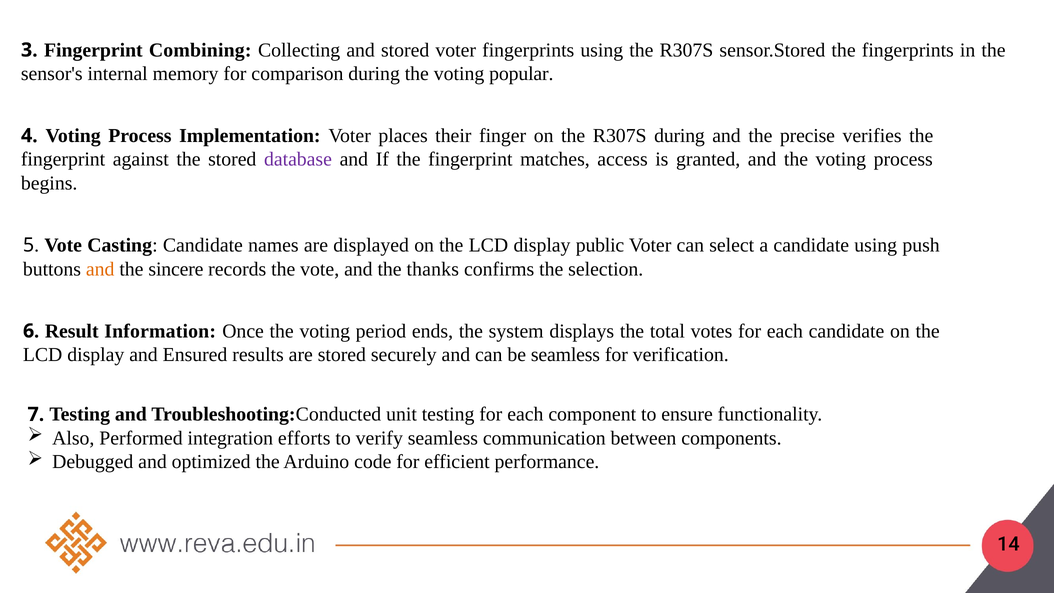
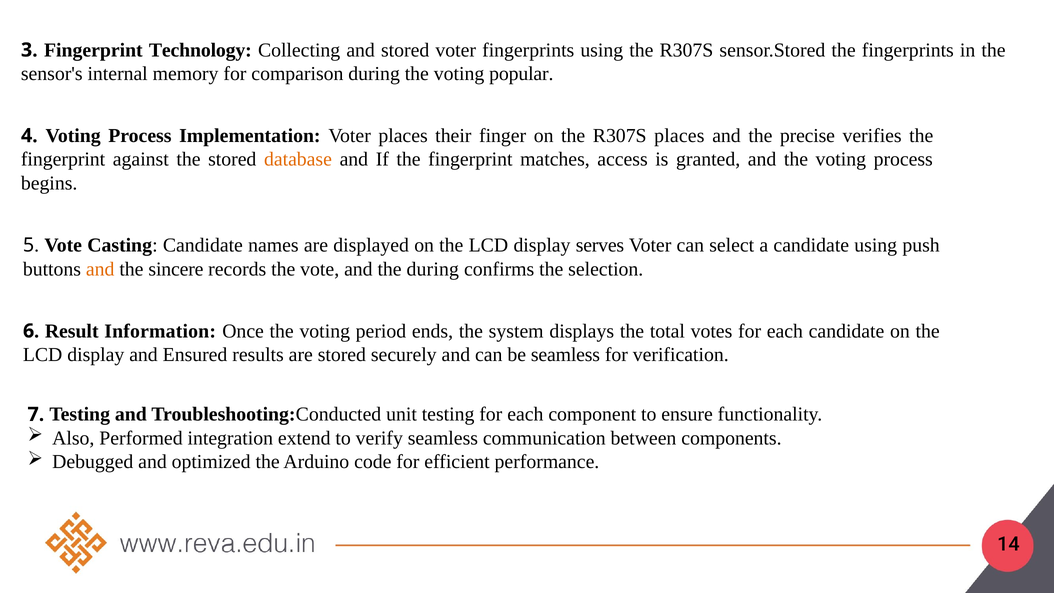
Combining: Combining -> Technology
R307S during: during -> places
database colour: purple -> orange
public: public -> serves
the thanks: thanks -> during
efforts: efforts -> extend
